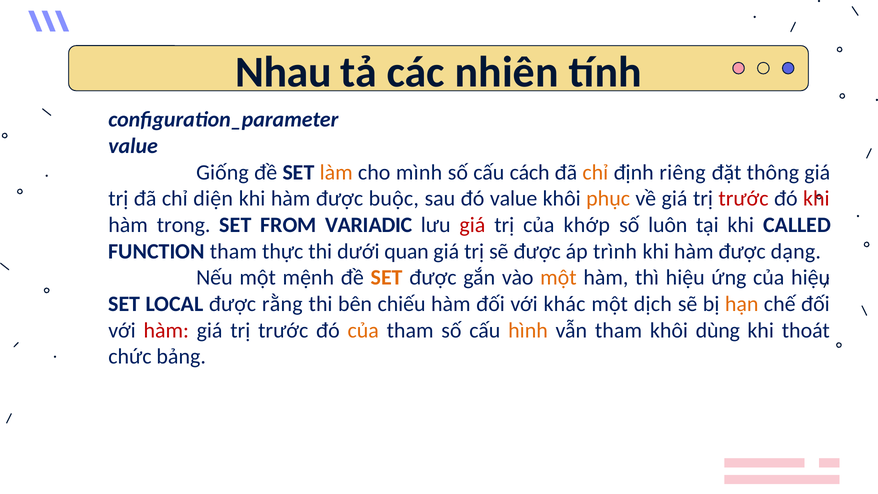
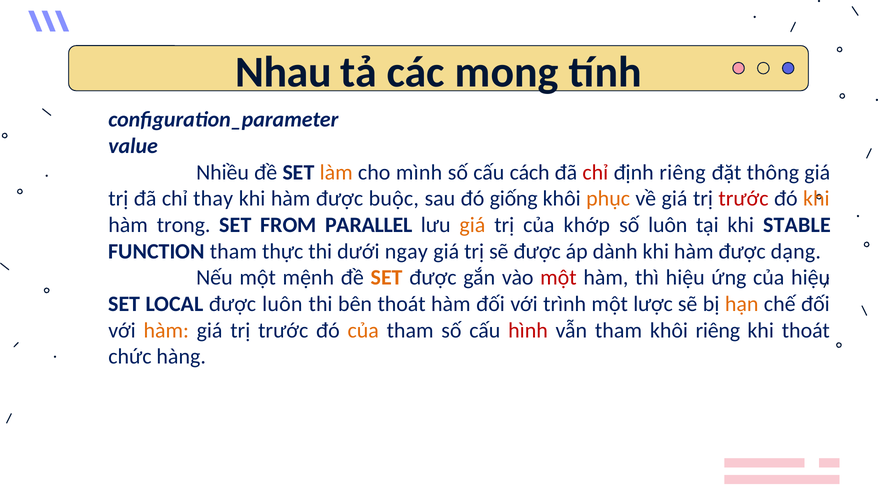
nhiên: nhiên -> mong
Giống: Giống -> Nhiều
chỉ at (595, 172) colour: orange -> red
diện: diện -> thay
đó value: value -> giống
khi at (816, 199) colour: red -> orange
VARIADIC: VARIADIC -> PARALLEL
giá at (472, 225) colour: red -> orange
CALLED: CALLED -> STABLE
quan: quan -> ngay
trình: trình -> dành
một at (558, 278) colour: orange -> red
được rằng: rằng -> luôn
bên chiếu: chiếu -> thoát
khác: khác -> trình
dịch: dịch -> lược
hàm at (166, 330) colour: red -> orange
hình colour: orange -> red
khôi dùng: dùng -> riêng
bảng: bảng -> hàng
